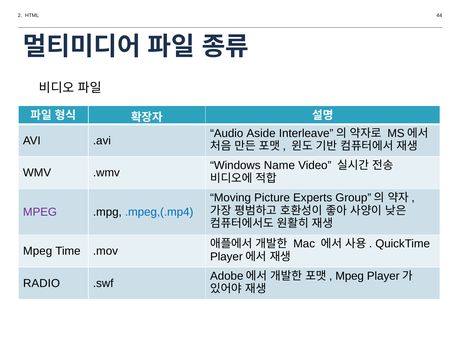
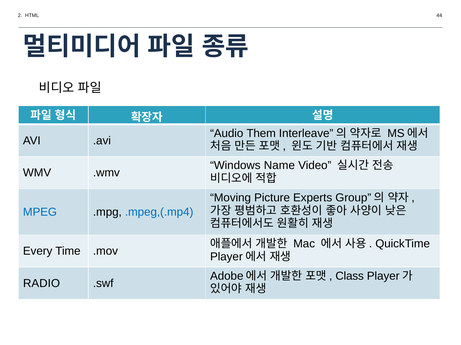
Aside: Aside -> Them
MPEG at (40, 212) colour: purple -> blue
Mpeg at (38, 252): Mpeg -> Every
Mpeg at (350, 277): Mpeg -> Class
